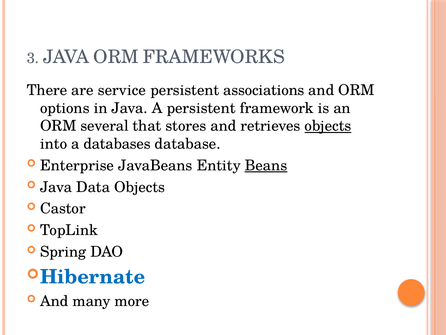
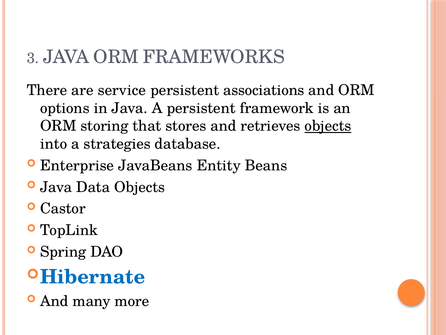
several: several -> storing
databases: databases -> strategies
Beans underline: present -> none
